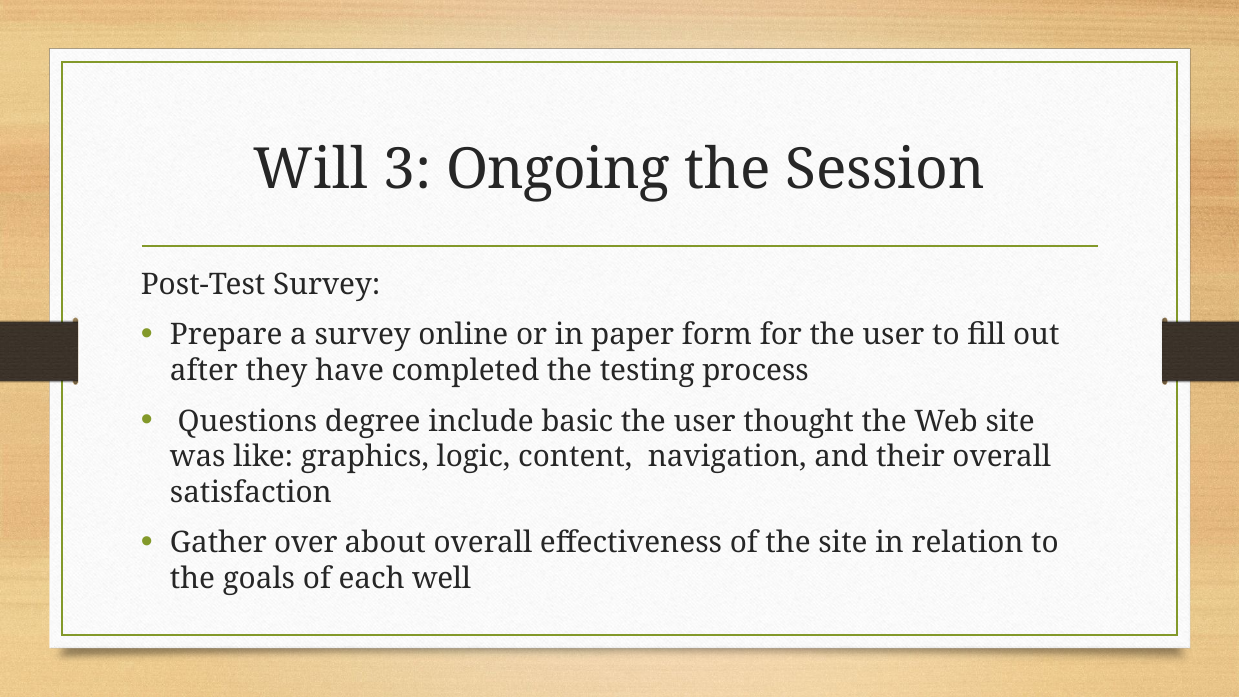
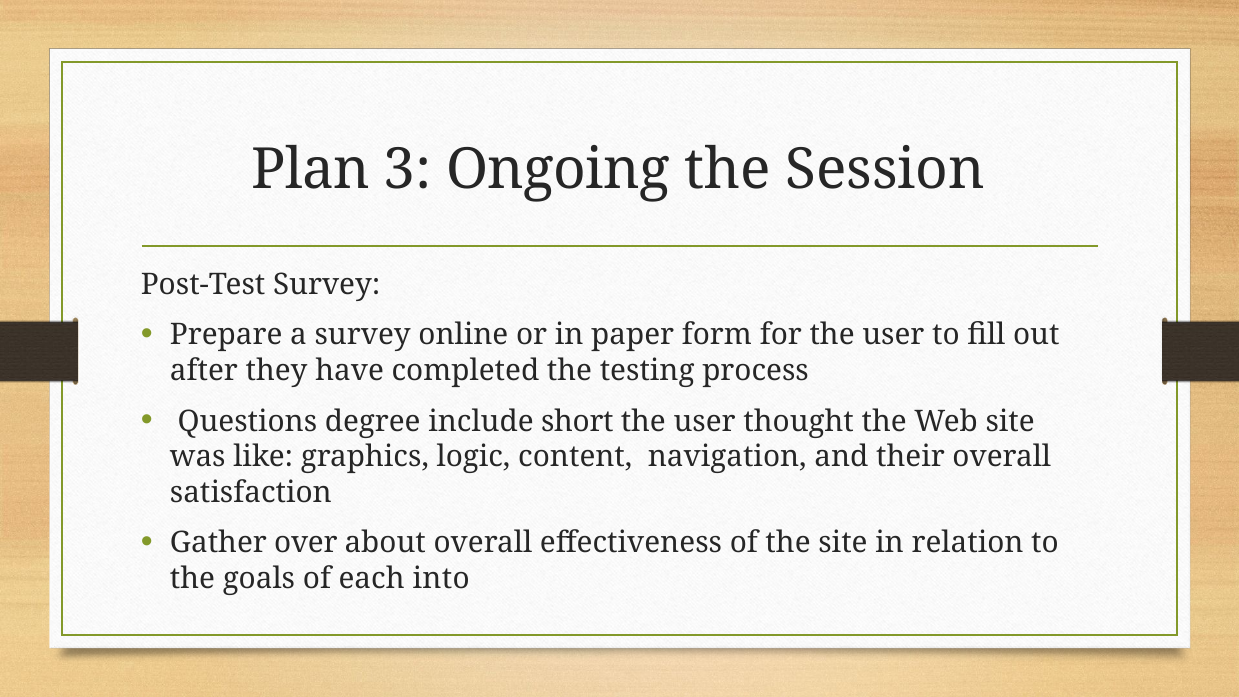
Will: Will -> Plan
basic: basic -> short
well: well -> into
